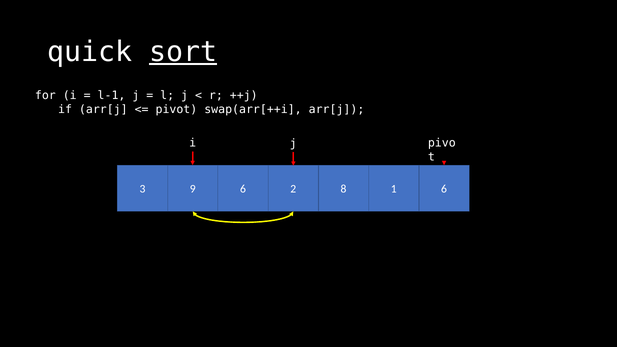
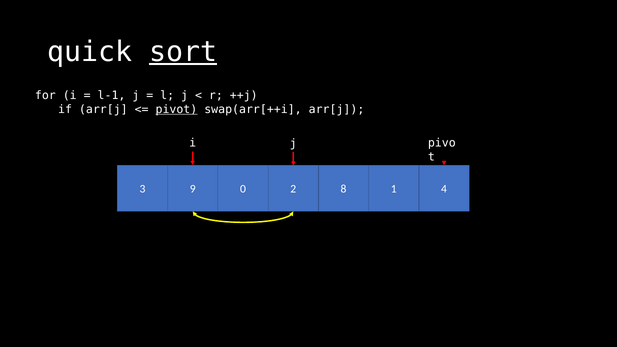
pivot underline: none -> present
9 6: 6 -> 0
1 6: 6 -> 4
